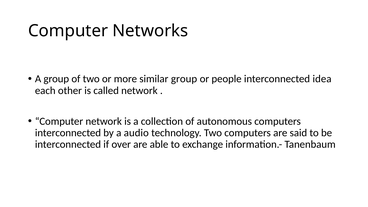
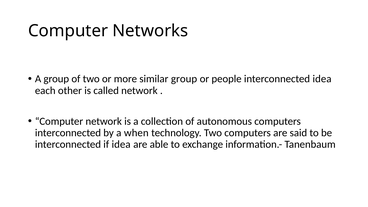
audio: audio -> when
if over: over -> idea
